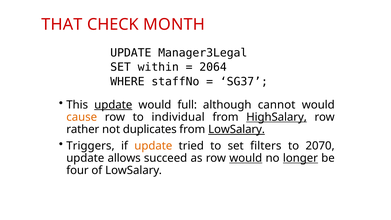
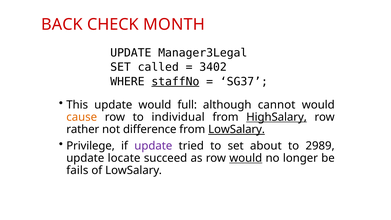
THAT: THAT -> BACK
within: within -> called
2064: 2064 -> 3402
staffNo underline: none -> present
update at (113, 105) underline: present -> none
duplicates: duplicates -> difference
Triggers: Triggers -> Privilege
update at (153, 146) colour: orange -> purple
filters: filters -> about
2070: 2070 -> 2989
allows: allows -> locate
longer underline: present -> none
four: four -> fails
